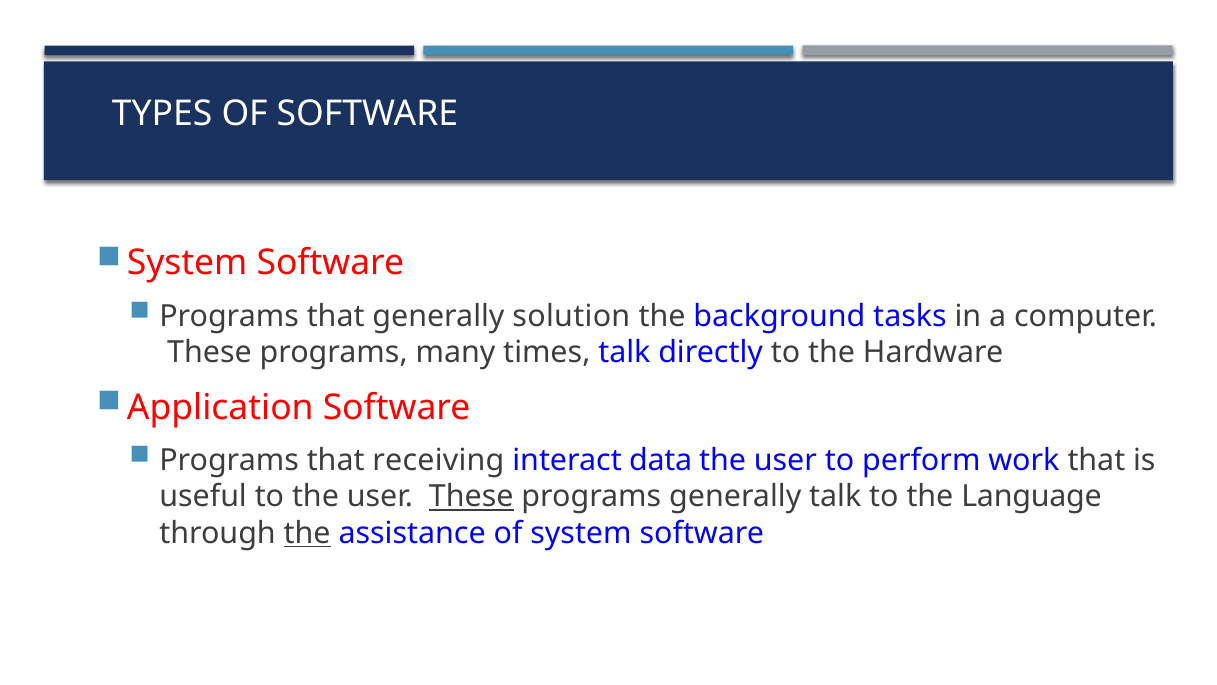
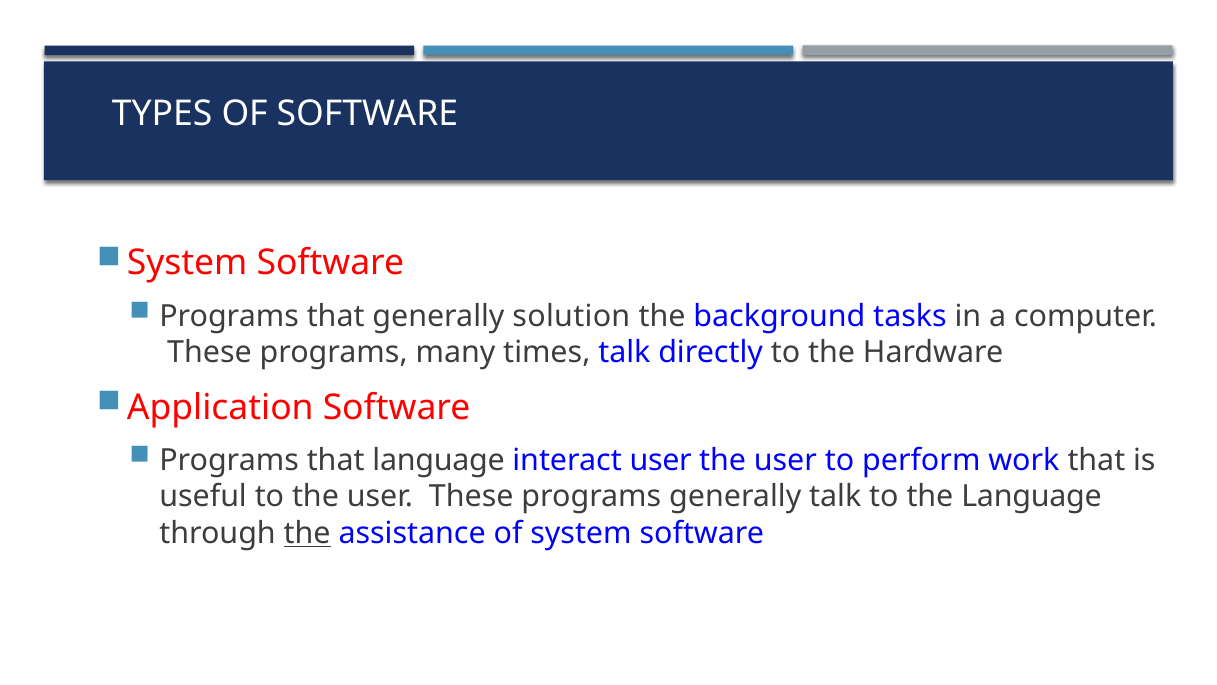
that receiving: receiving -> language
interact data: data -> user
These at (471, 496) underline: present -> none
